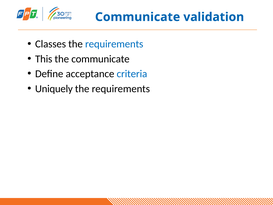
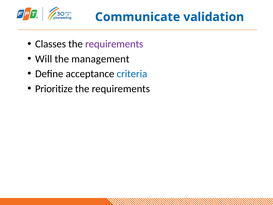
requirements at (114, 44) colour: blue -> purple
This: This -> Will
the communicate: communicate -> management
Uniquely: Uniquely -> Prioritize
